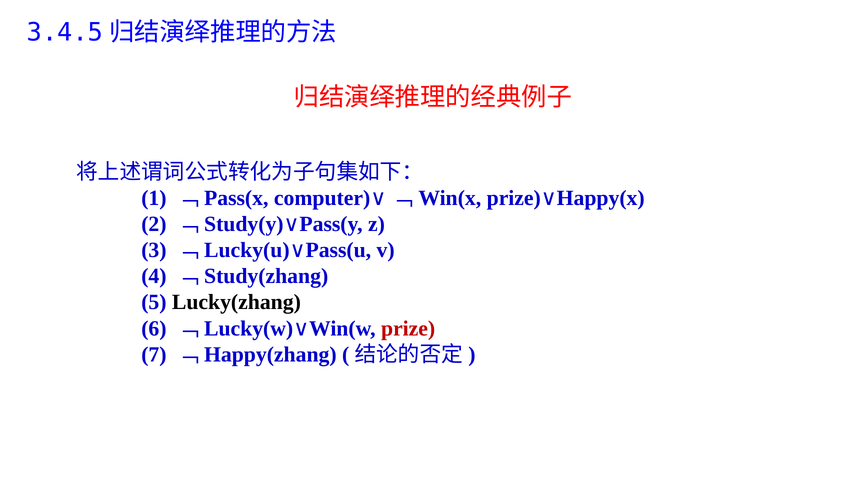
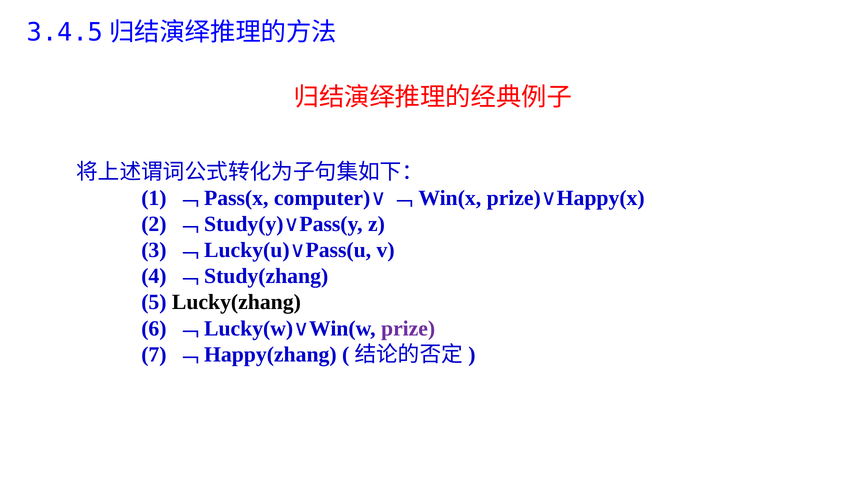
prize colour: red -> purple
